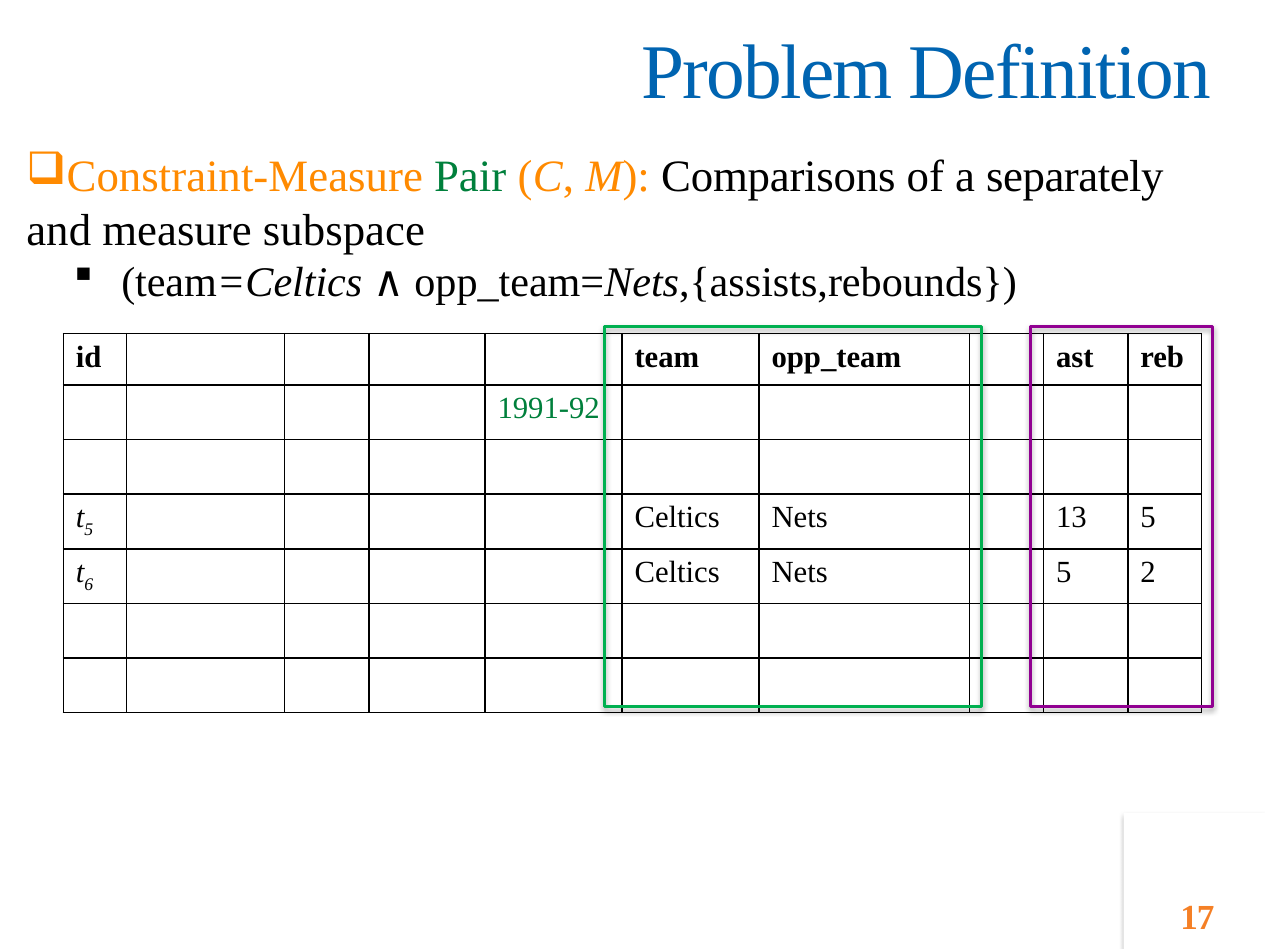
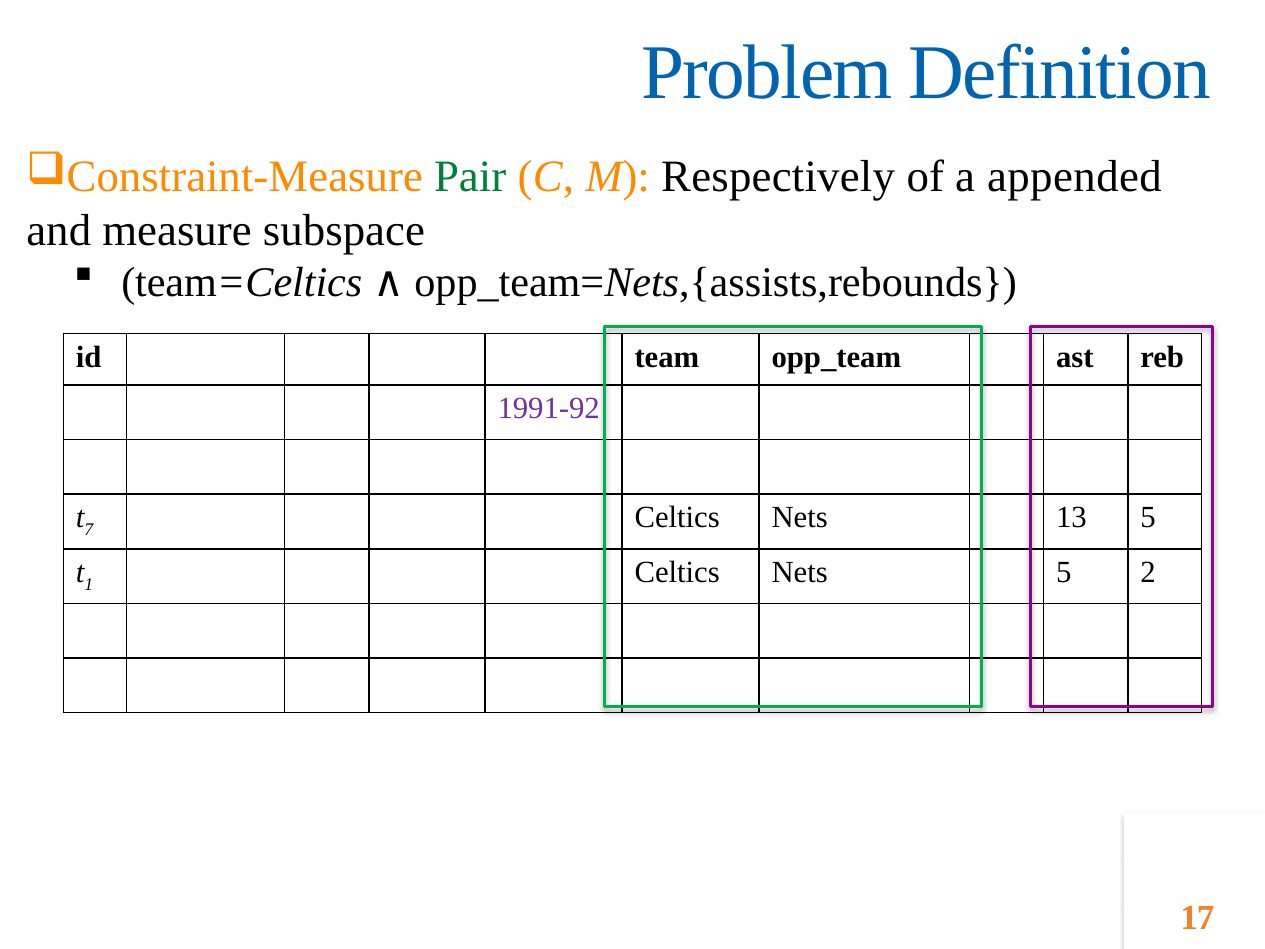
Comparisons: Comparisons -> Respectively
separately: separately -> appended
1991-92 at (549, 408) colour: green -> purple
5 at (89, 530): 5 -> 7
6 at (89, 584): 6 -> 1
